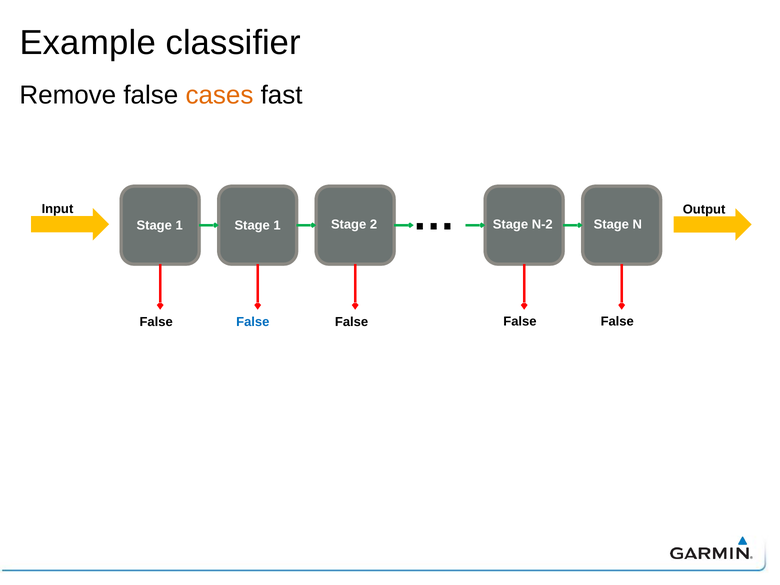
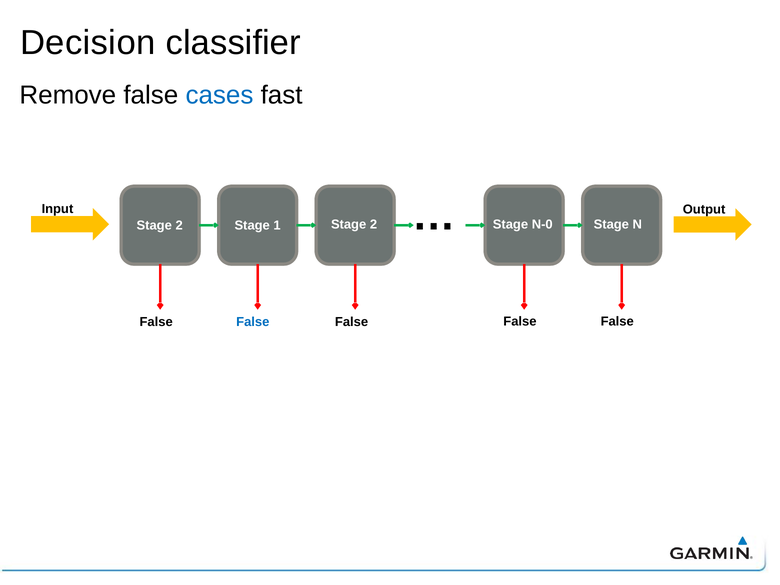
Example: Example -> Decision
cases colour: orange -> blue
1 at (179, 226): 1 -> 2
N-2: N-2 -> N-0
